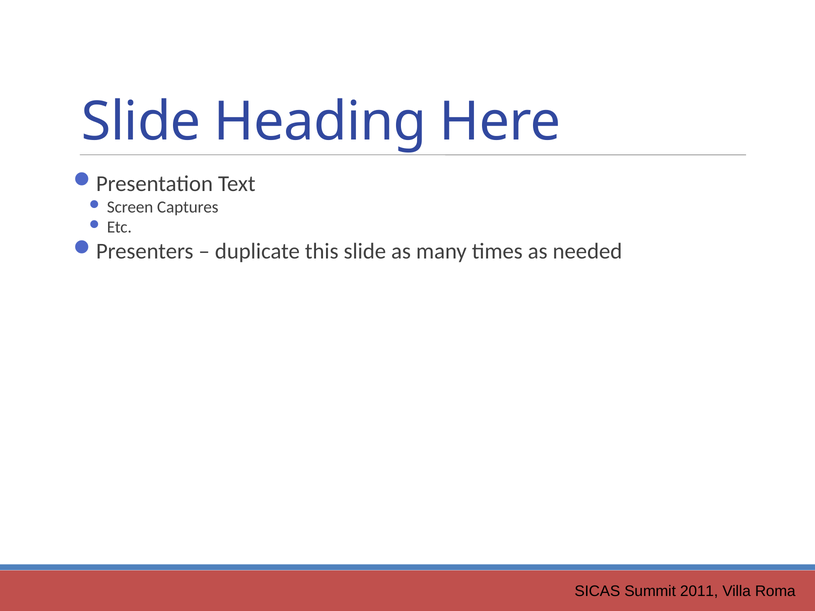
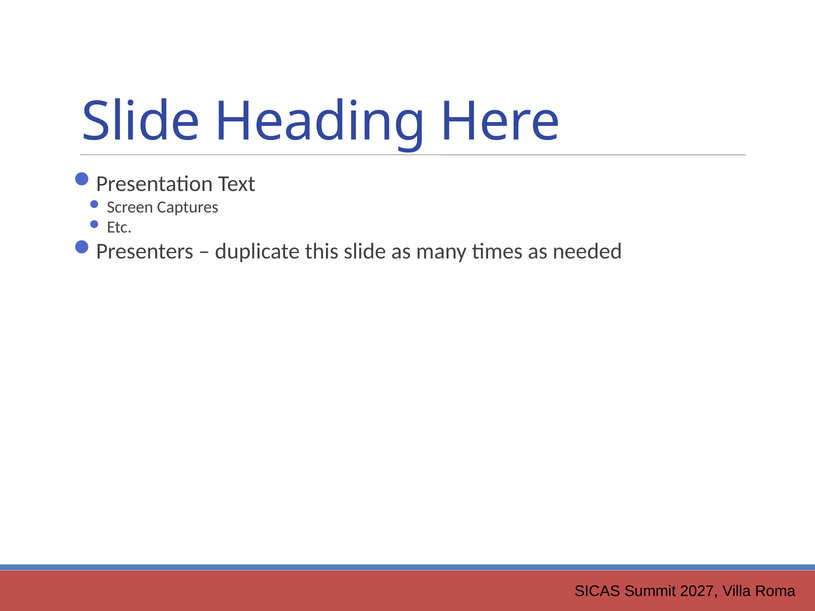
2011: 2011 -> 2027
